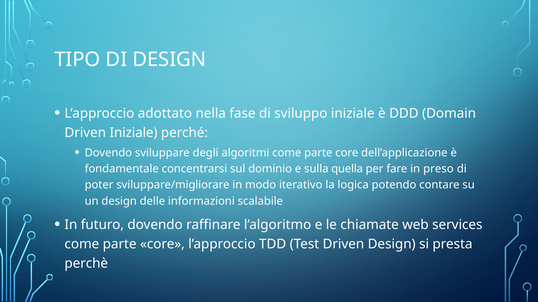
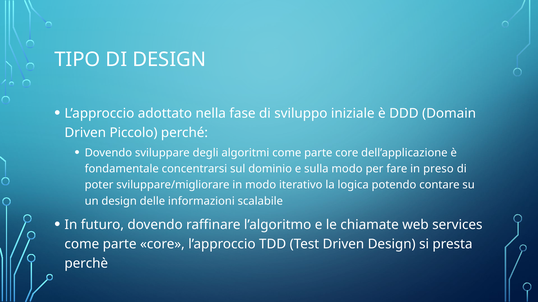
Driven Iniziale: Iniziale -> Piccolo
sulla quella: quella -> modo
